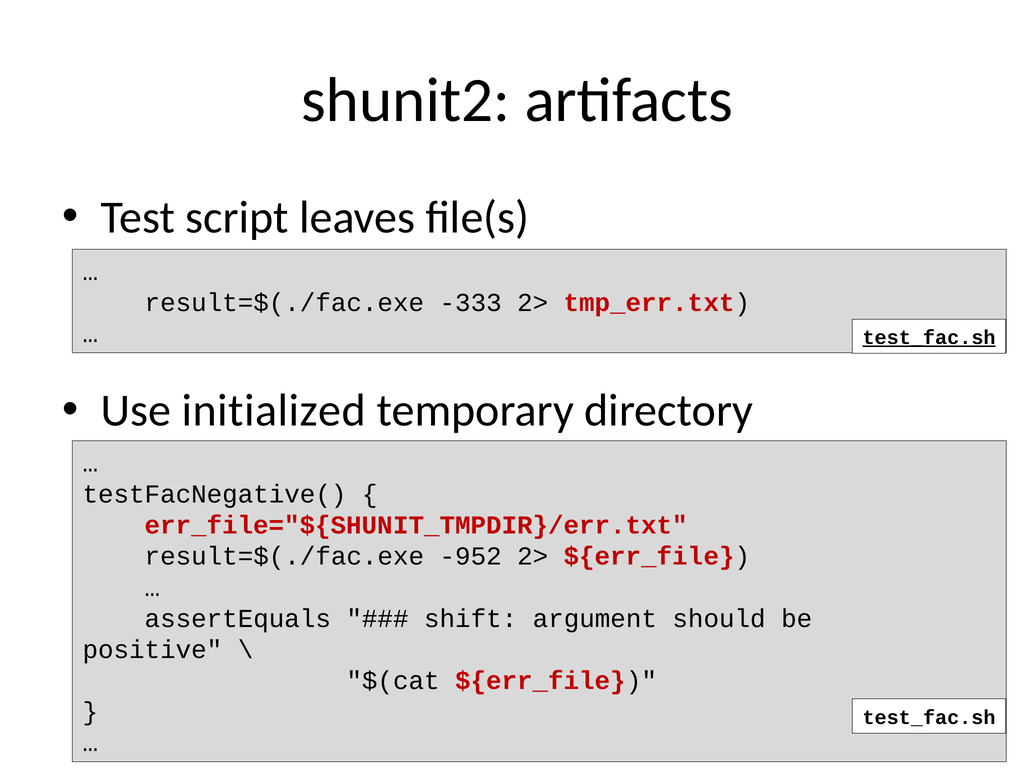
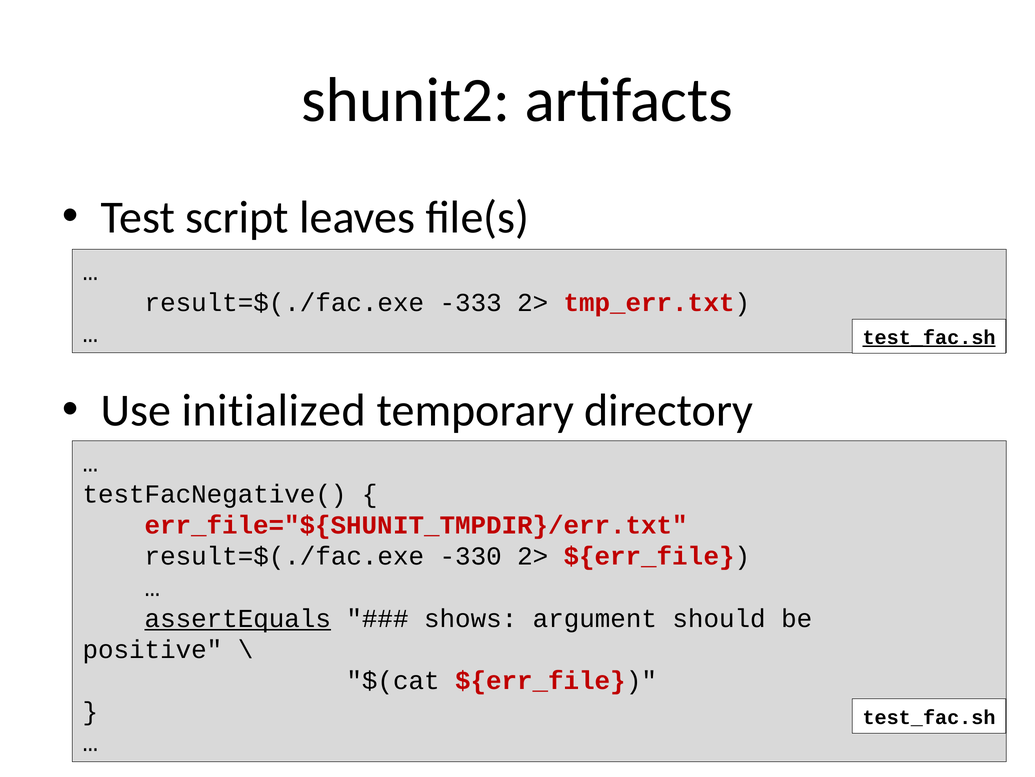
-952: -952 -> -330
assertEquals underline: none -> present
shift: shift -> shows
